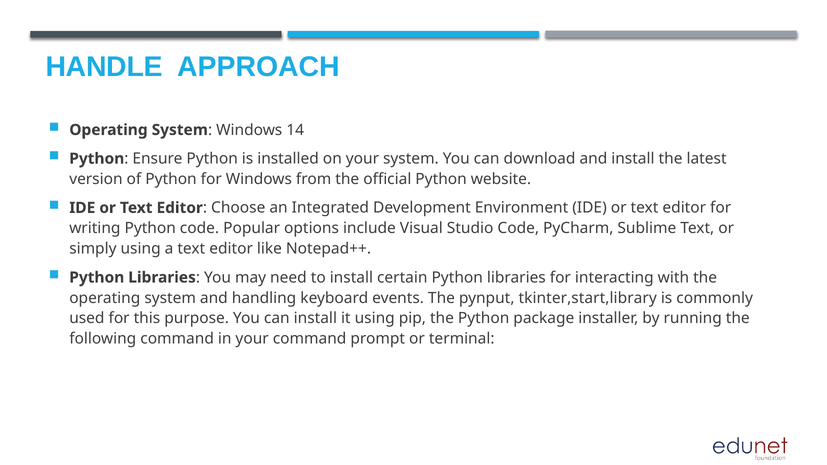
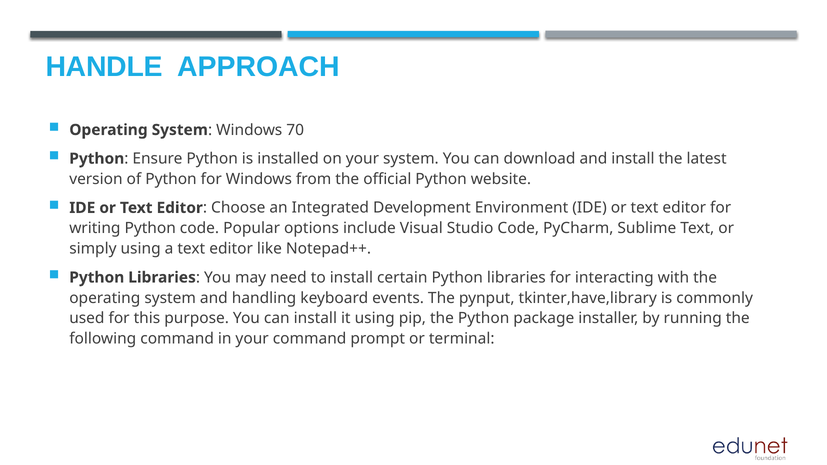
14: 14 -> 70
tkinter,start,library: tkinter,start,library -> tkinter,have,library
